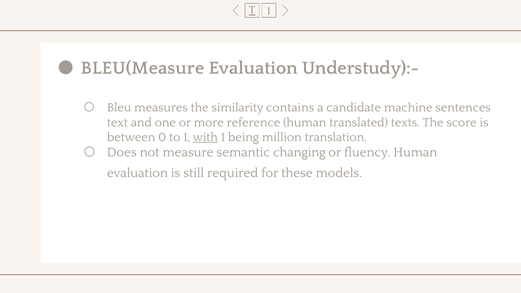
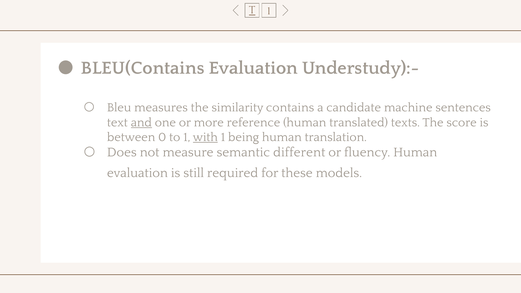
BLEU(Measure: BLEU(Measure -> BLEU(Contains
and underline: none -> present
being million: million -> human
changing: changing -> different
